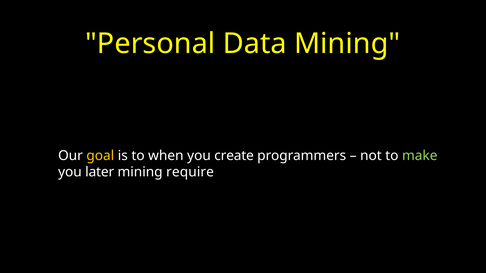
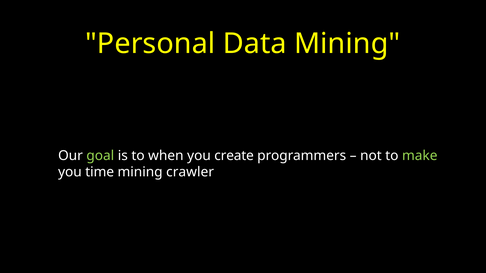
goal colour: yellow -> light green
later: later -> time
require: require -> crawler
